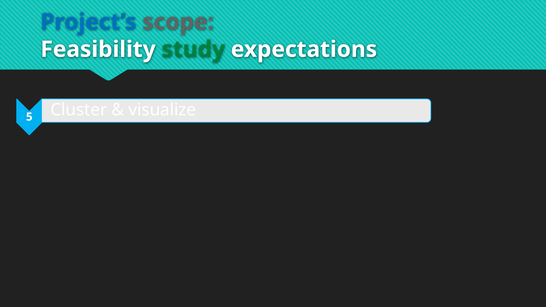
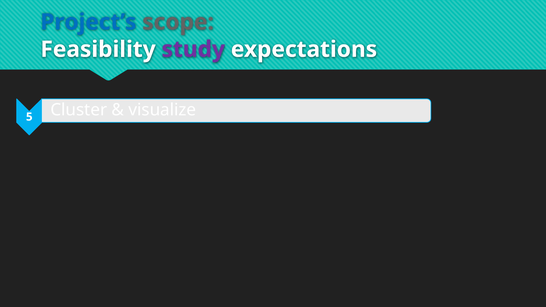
study colour: green -> purple
